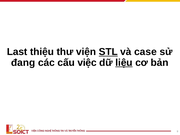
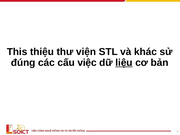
Last: Last -> This
STL underline: present -> none
case: case -> khác
đang: đang -> đúng
